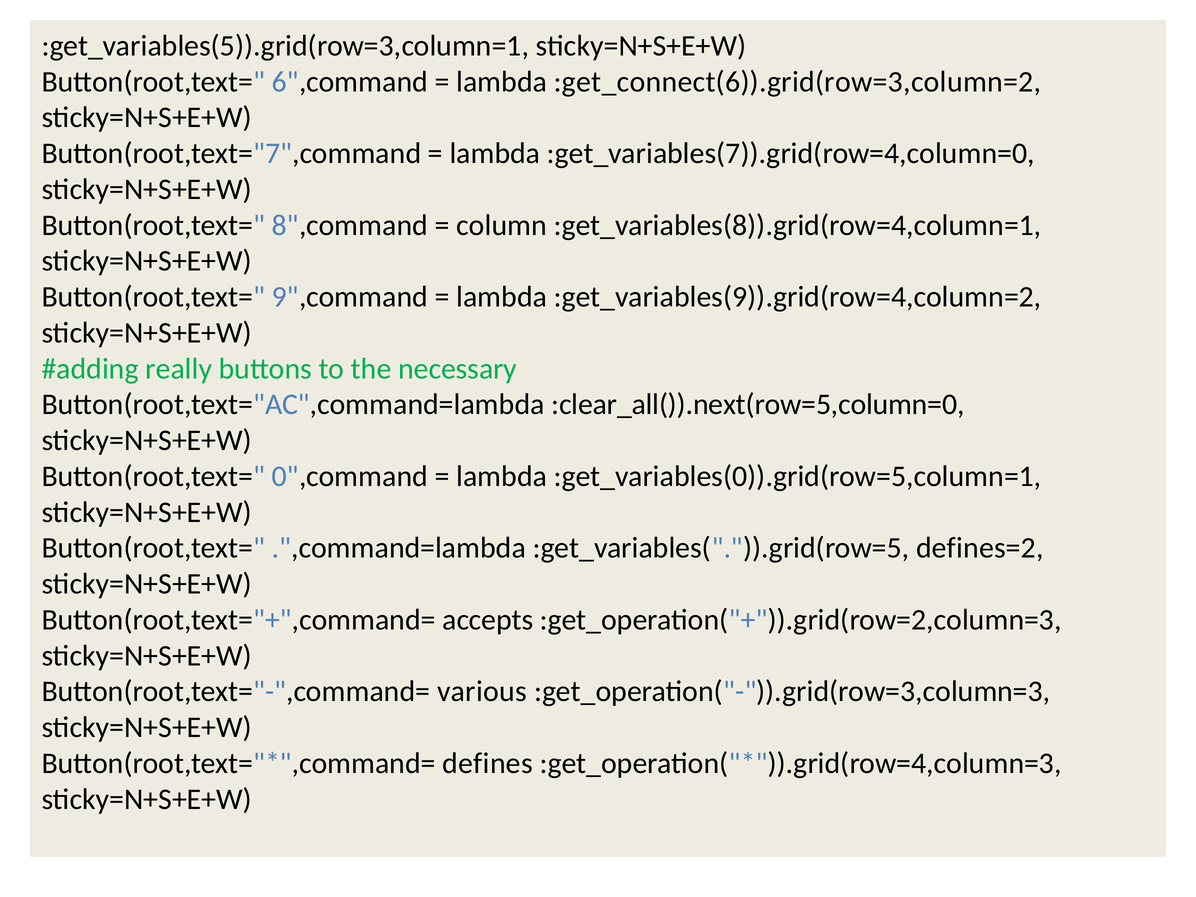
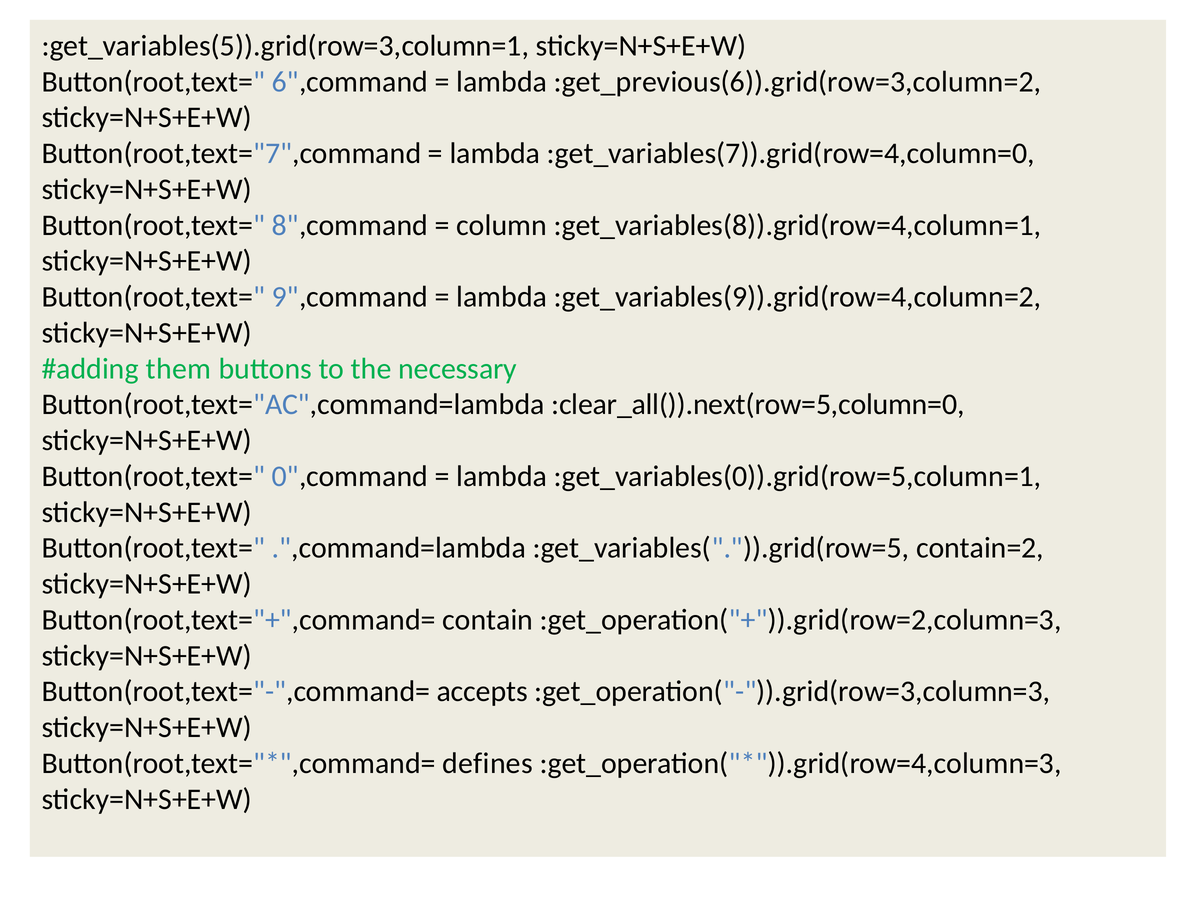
:get_connect(6)).grid(row=3,column=2: :get_connect(6)).grid(row=3,column=2 -> :get_previous(6)).grid(row=3,column=2
really: really -> them
defines=2: defines=2 -> contain=2
accepts: accepts -> contain
various: various -> accepts
